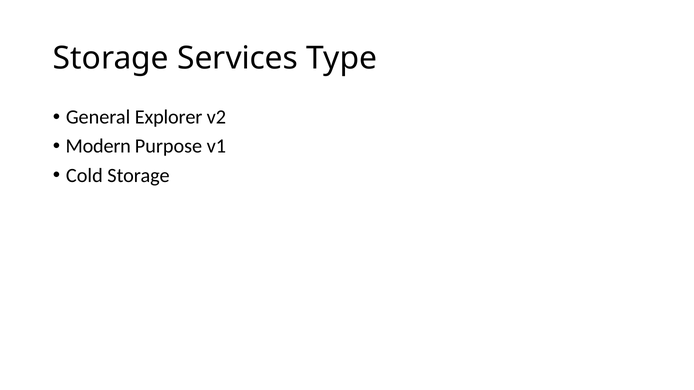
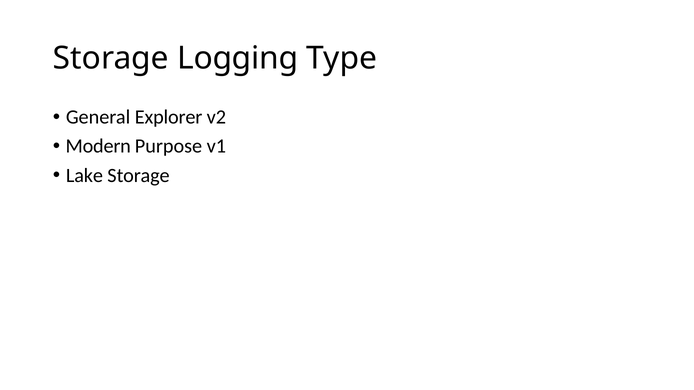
Services: Services -> Logging
Cold: Cold -> Lake
